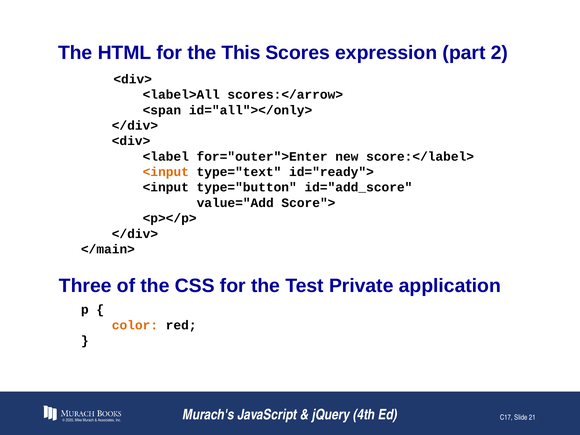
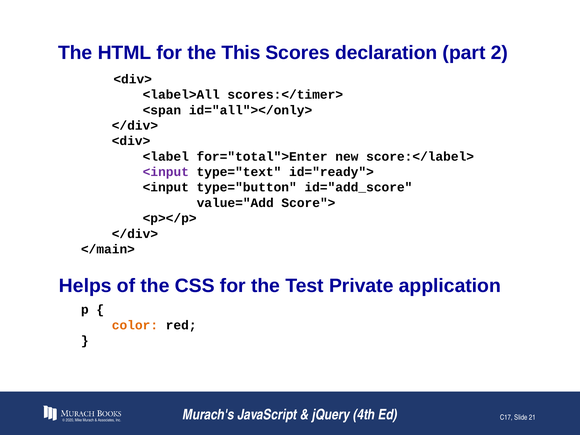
expression: expression -> declaration
scores:</arrow>: scores:</arrow> -> scores:</timer>
for="outer">Enter: for="outer">Enter -> for="total">Enter
<input at (166, 172) colour: orange -> purple
Three: Three -> Helps
